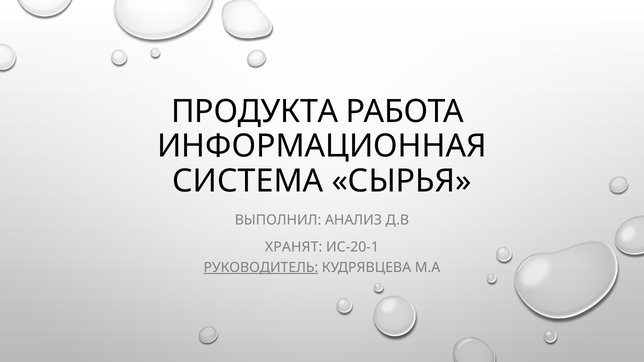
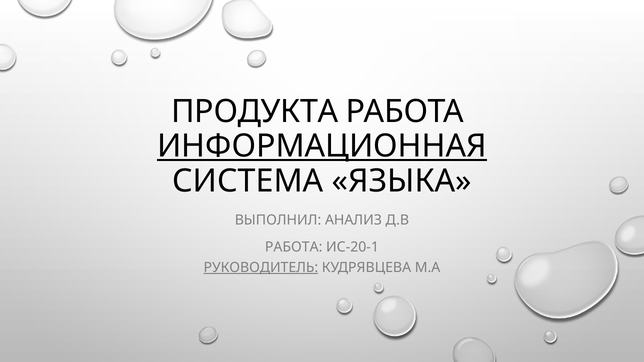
ИНФОРМАЦИОННАЯ underline: none -> present
СЫРЬЯ: СЫРЬЯ -> ЯЗЫКА
ХРАНЯТ at (294, 247): ХРАНЯТ -> РАБОТА
